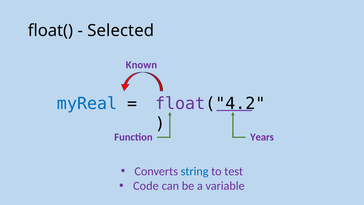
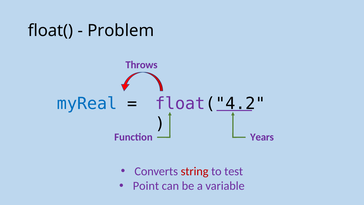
Selected: Selected -> Problem
Known: Known -> Throws
string colour: blue -> red
Code: Code -> Point
